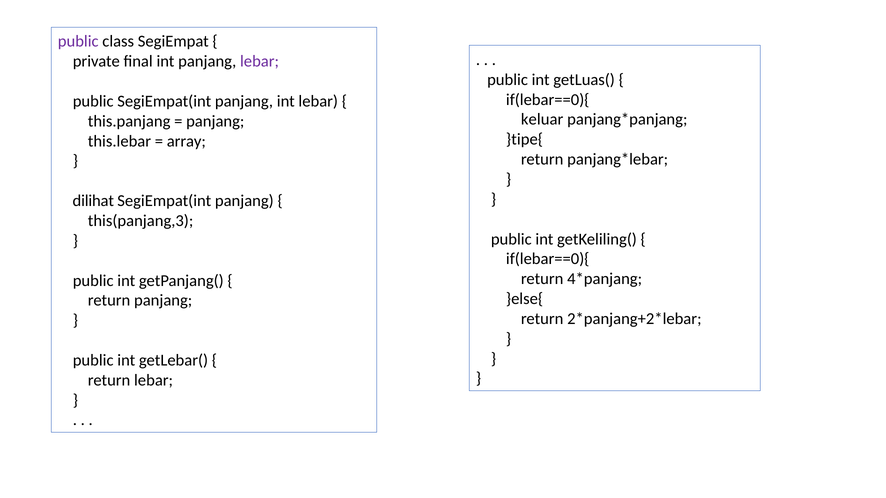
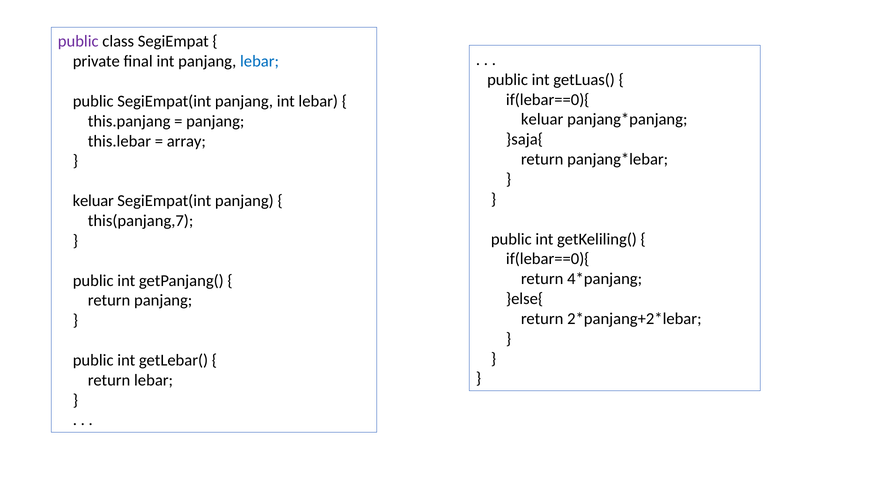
lebar at (260, 61) colour: purple -> blue
}tipe{: }tipe{ -> }saja{
dilihat at (93, 201): dilihat -> keluar
this(panjang,3: this(panjang,3 -> this(panjang,7
